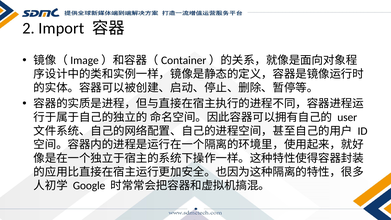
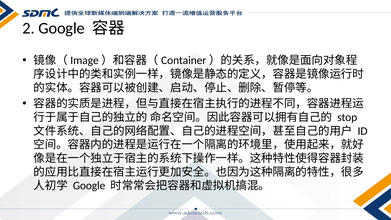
2 Import: Import -> Google
user: user -> stop
